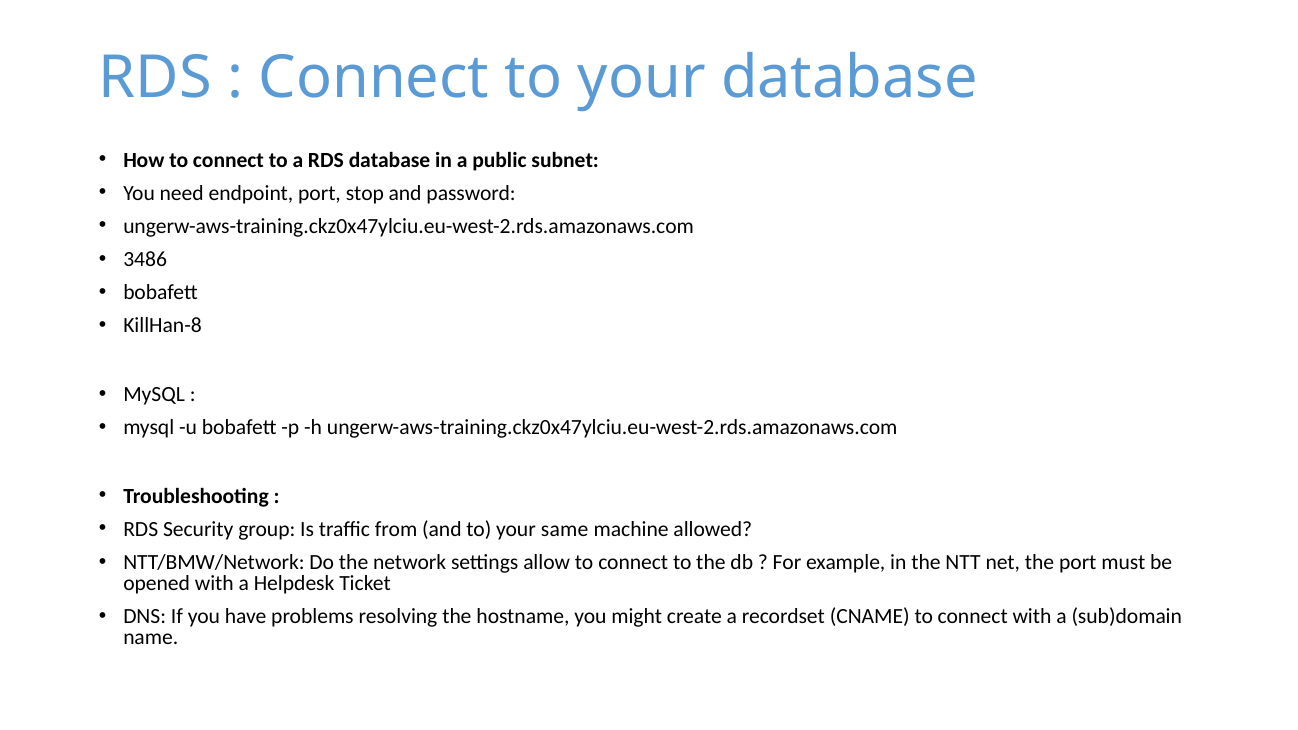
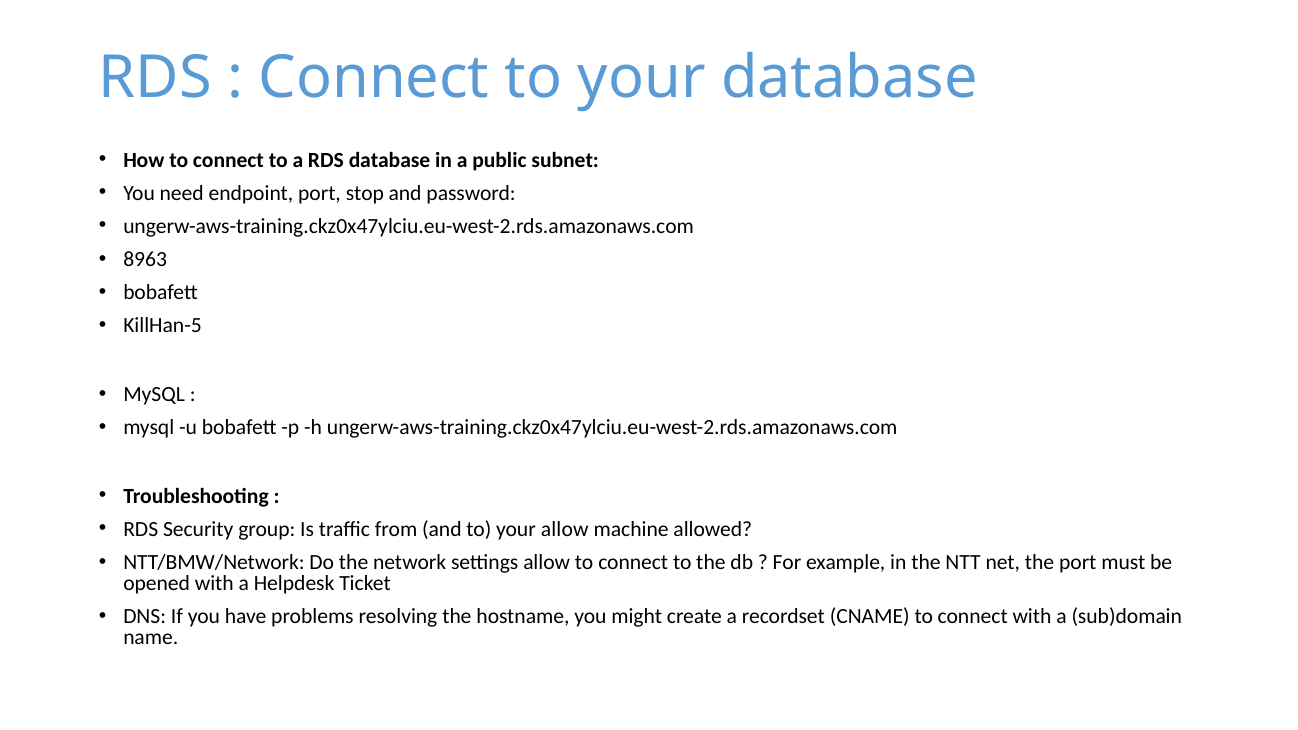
3486: 3486 -> 8963
KillHan-8: KillHan-8 -> KillHan-5
your same: same -> allow
